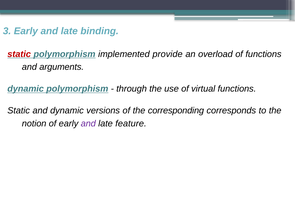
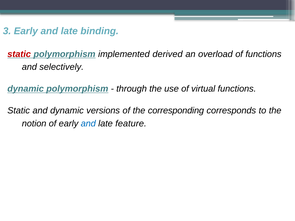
provide: provide -> derived
arguments: arguments -> selectively
and at (88, 124) colour: purple -> blue
